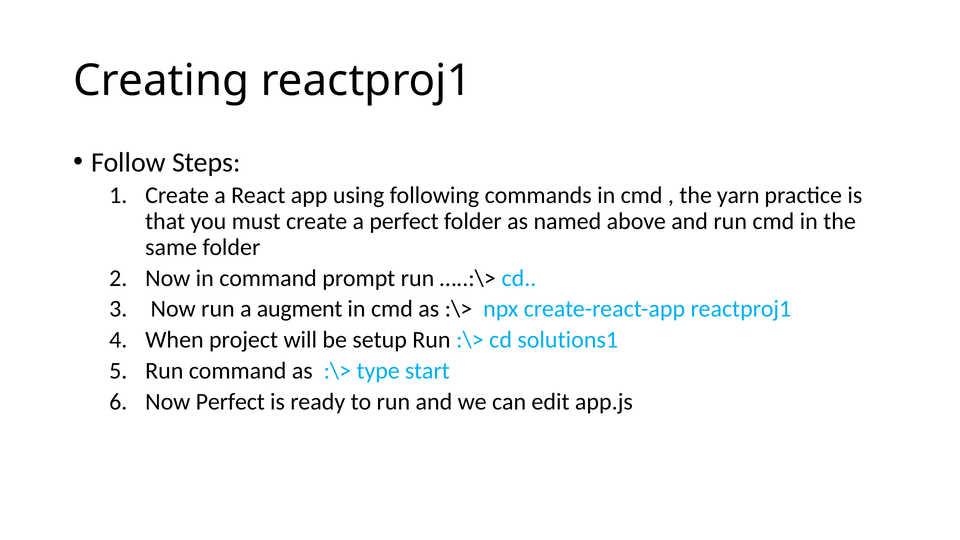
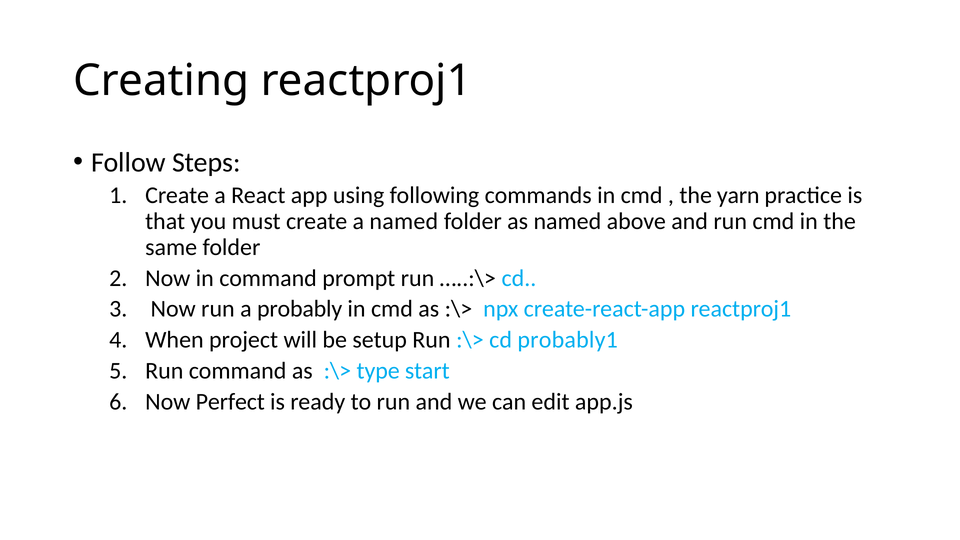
a perfect: perfect -> named
augment: augment -> probably
solutions1: solutions1 -> probably1
